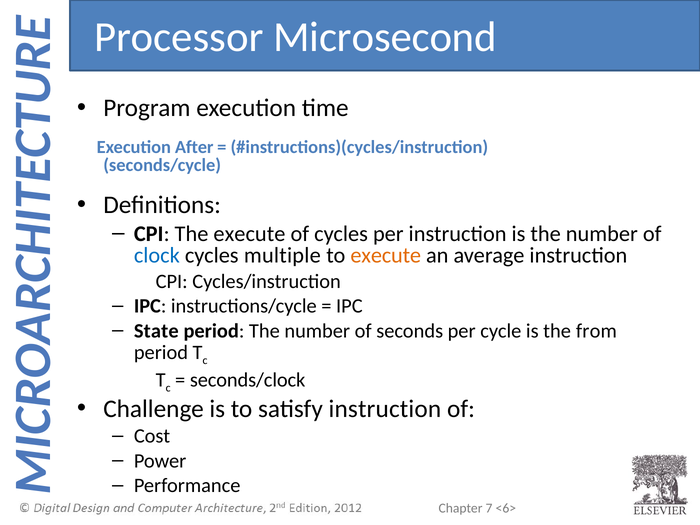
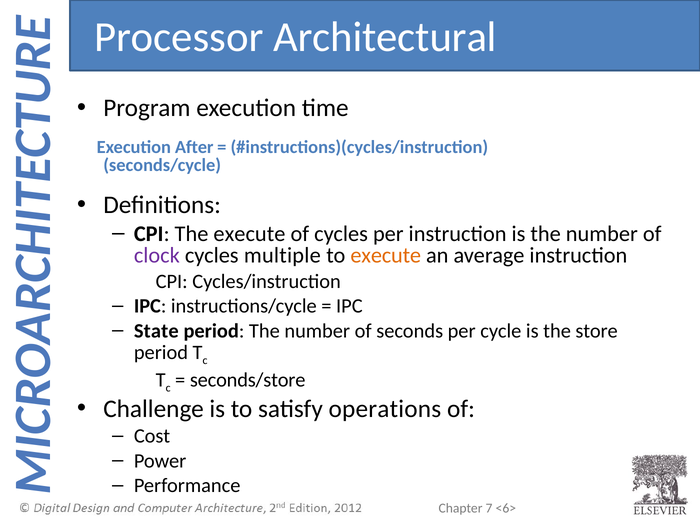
Microsecond: Microsecond -> Architectural
clock colour: blue -> purple
from: from -> store
seconds/clock: seconds/clock -> seconds/store
satisfy instruction: instruction -> operations
